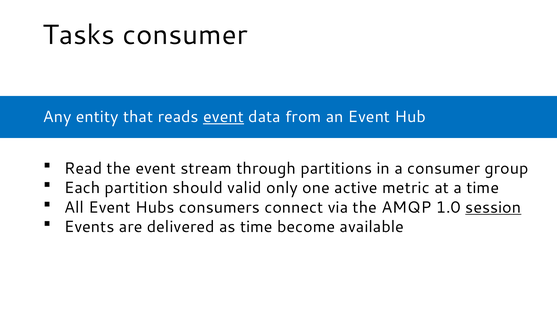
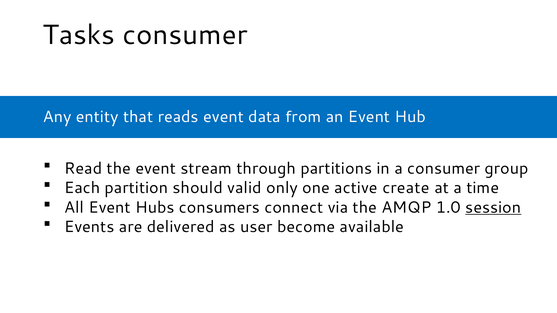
event at (223, 117) underline: present -> none
metric: metric -> create
as time: time -> user
